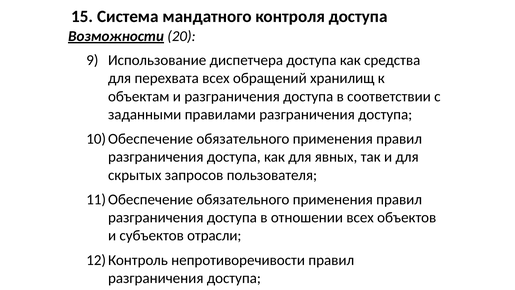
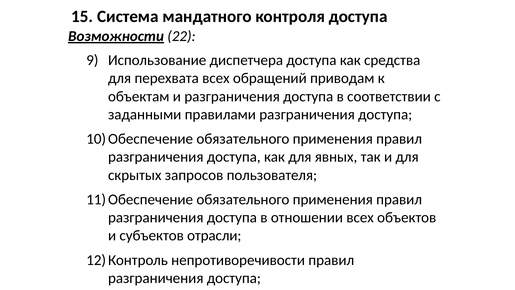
20: 20 -> 22
хранилищ: хранилищ -> приводам
